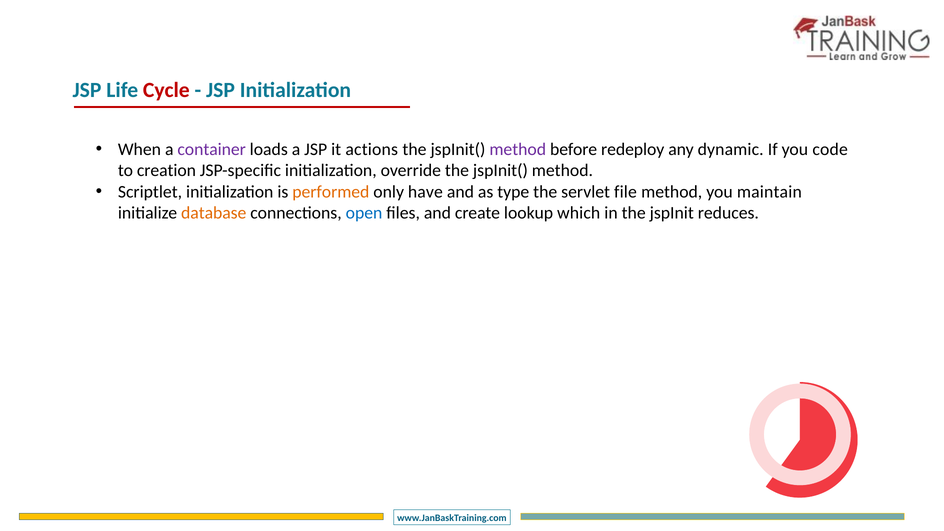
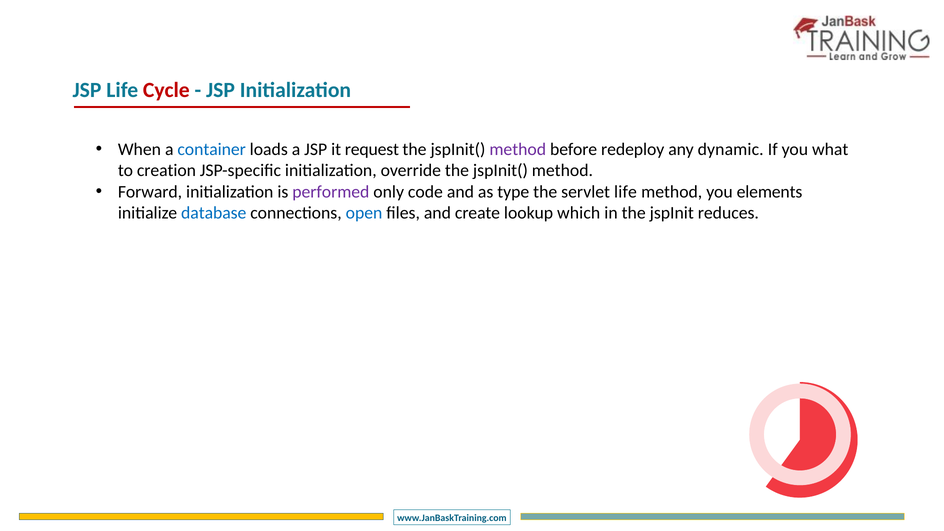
container colour: purple -> blue
actions: actions -> request
code: code -> what
Scriptlet: Scriptlet -> Forward
performed colour: orange -> purple
have: have -> code
servlet file: file -> life
maintain: maintain -> elements
database colour: orange -> blue
